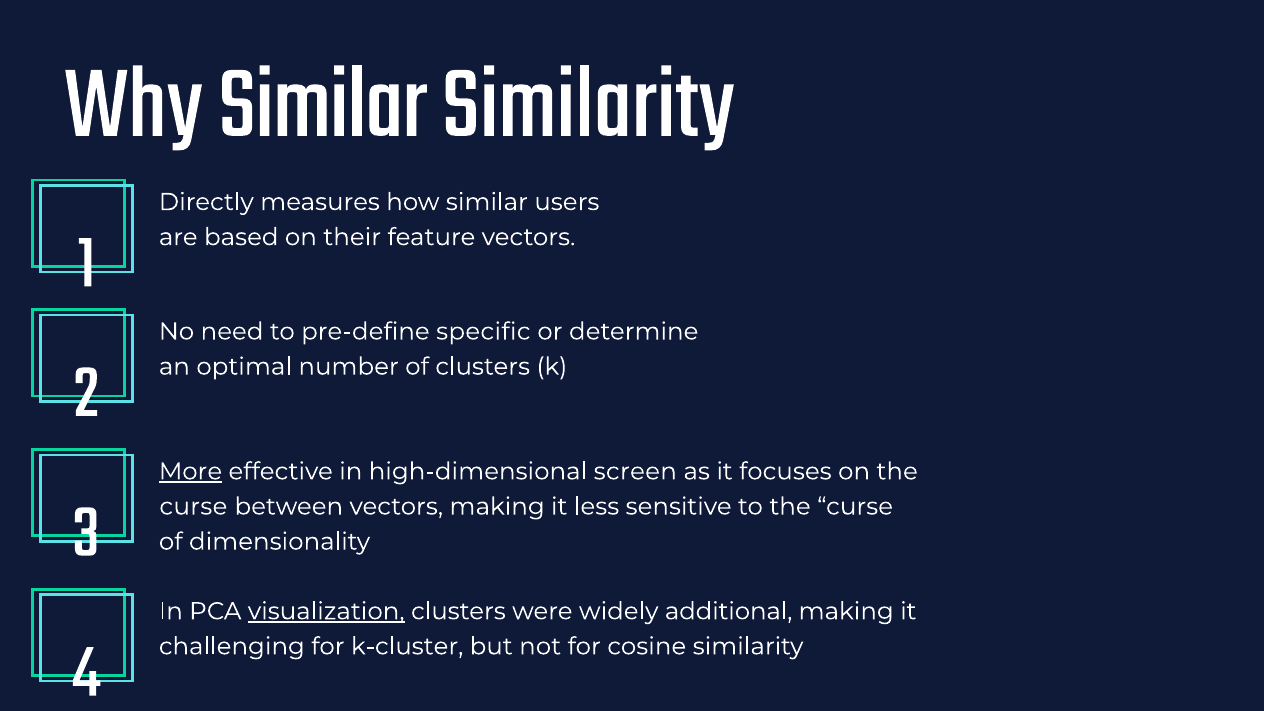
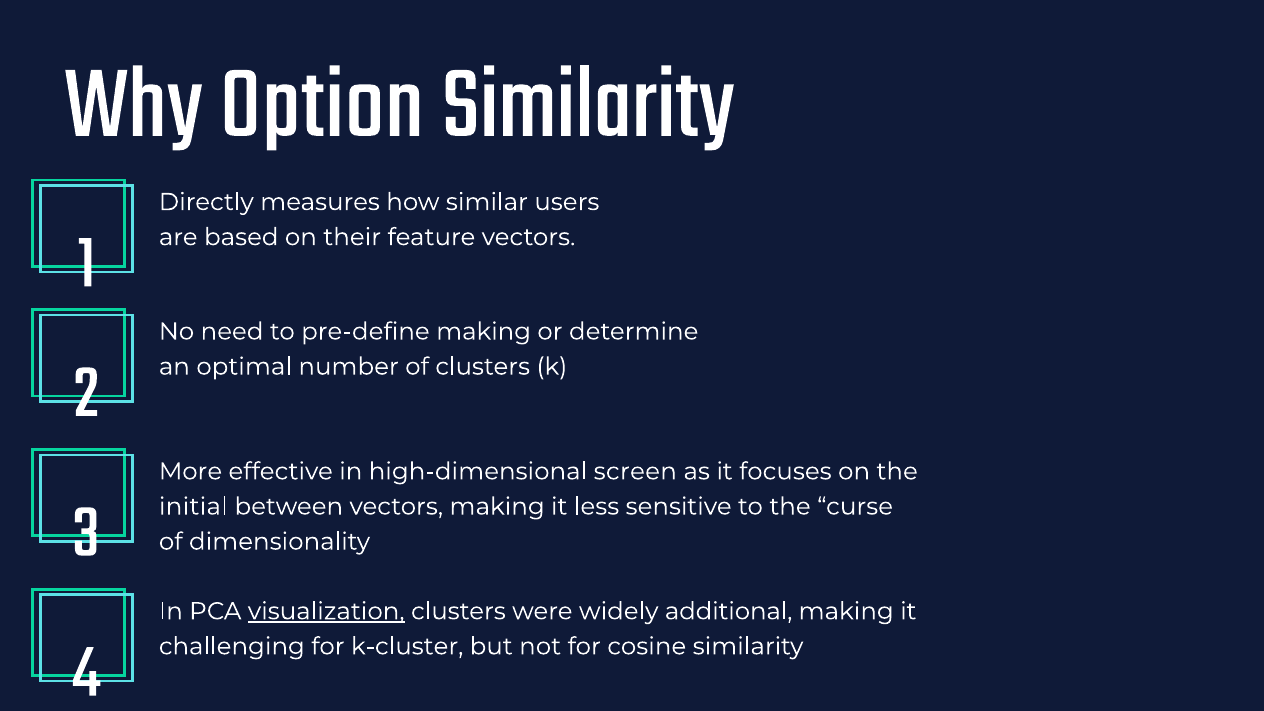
Why Similar: Similar -> Option
pre-define specific: specific -> making
More underline: present -> none
curse at (193, 506): curse -> initial
